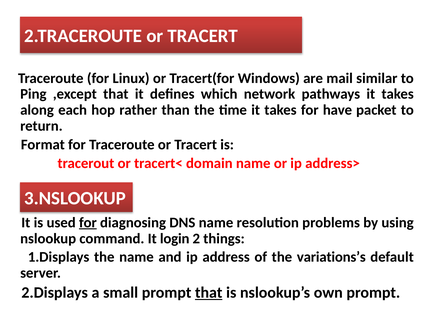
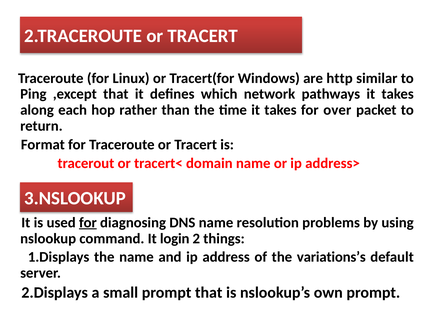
mail: mail -> http
have: have -> over
that at (209, 293) underline: present -> none
